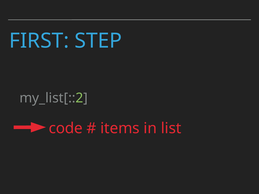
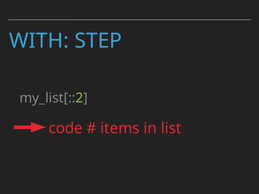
FIRST: FIRST -> WITH
